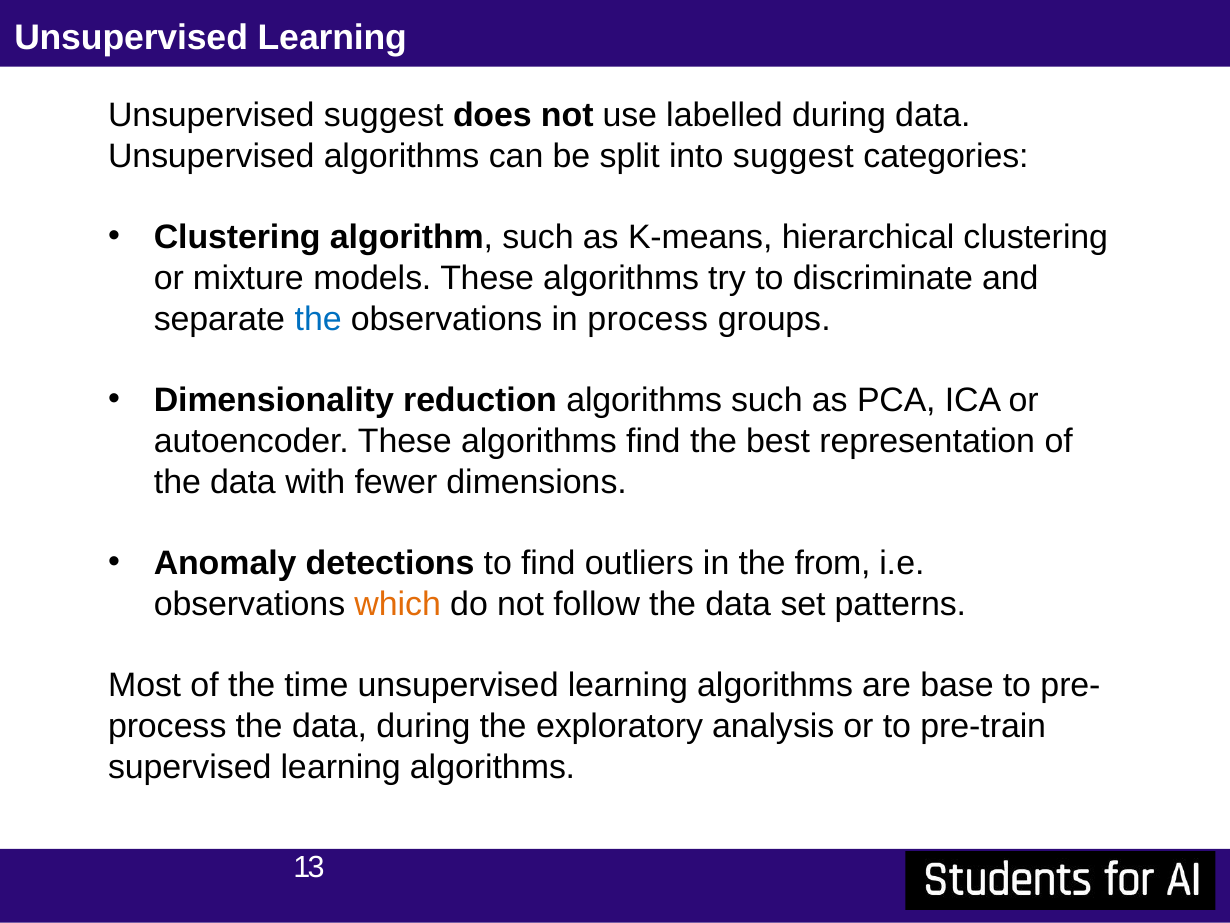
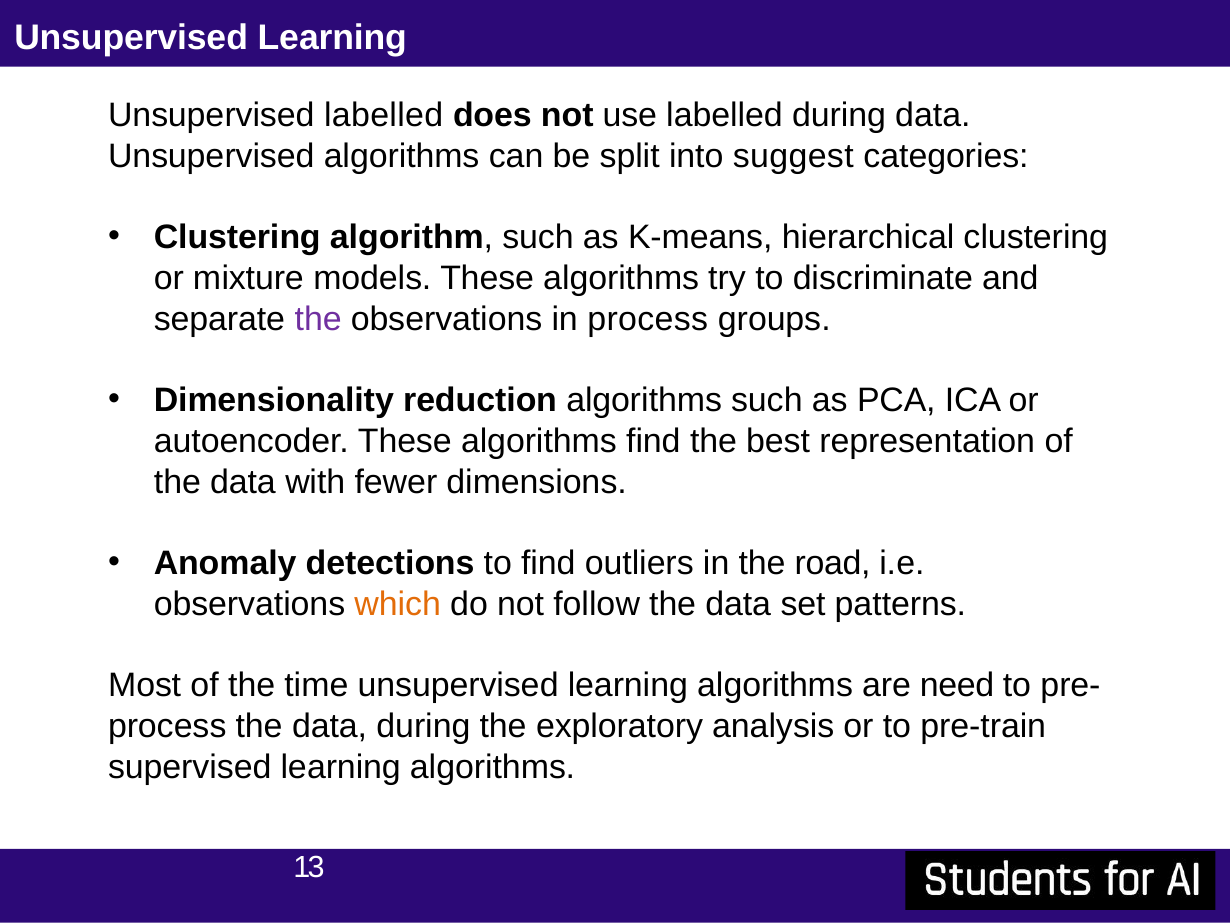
Unsupervised suggest: suggest -> labelled
the at (318, 319) colour: blue -> purple
from: from -> road
base: base -> need
